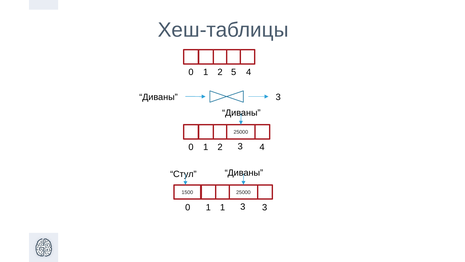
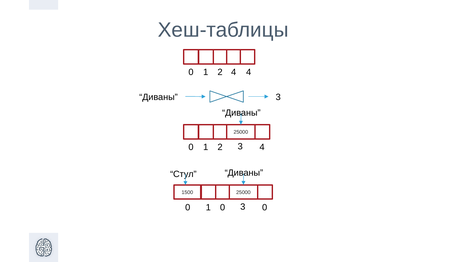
1 5: 5 -> 4
0 1: 1 -> 0
3 3: 3 -> 0
